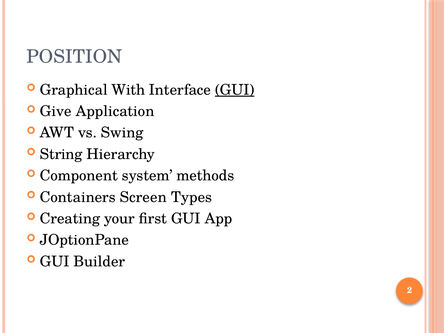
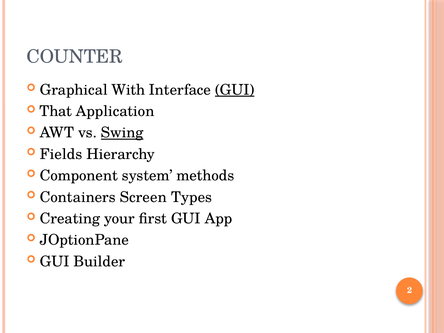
POSITION: POSITION -> COUNTER
Give: Give -> That
Swing underline: none -> present
String: String -> Fields
